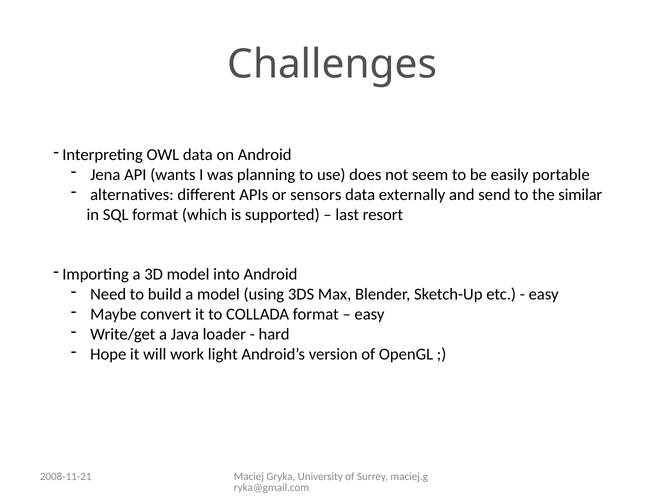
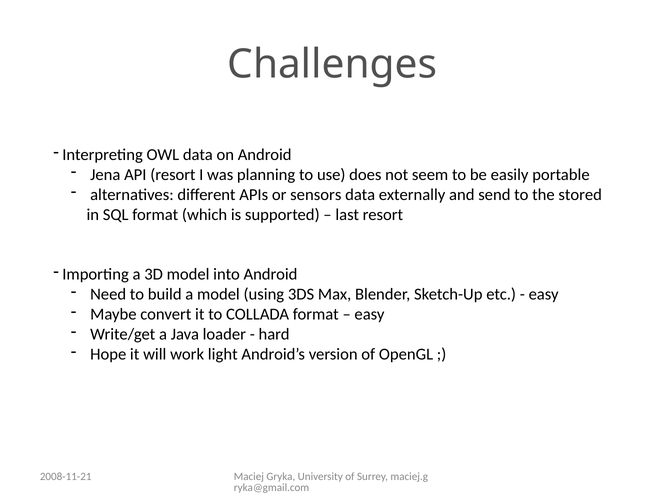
API wants: wants -> resort
similar: similar -> stored
